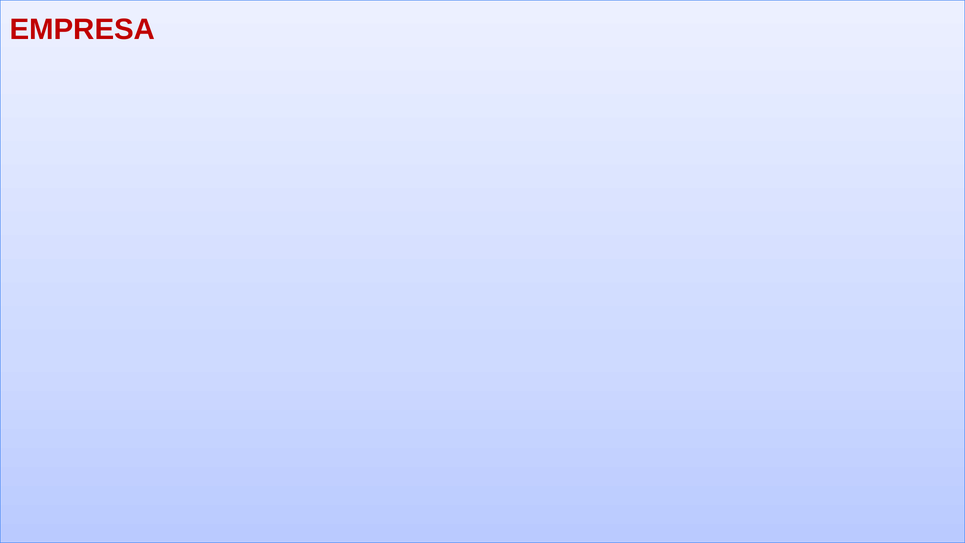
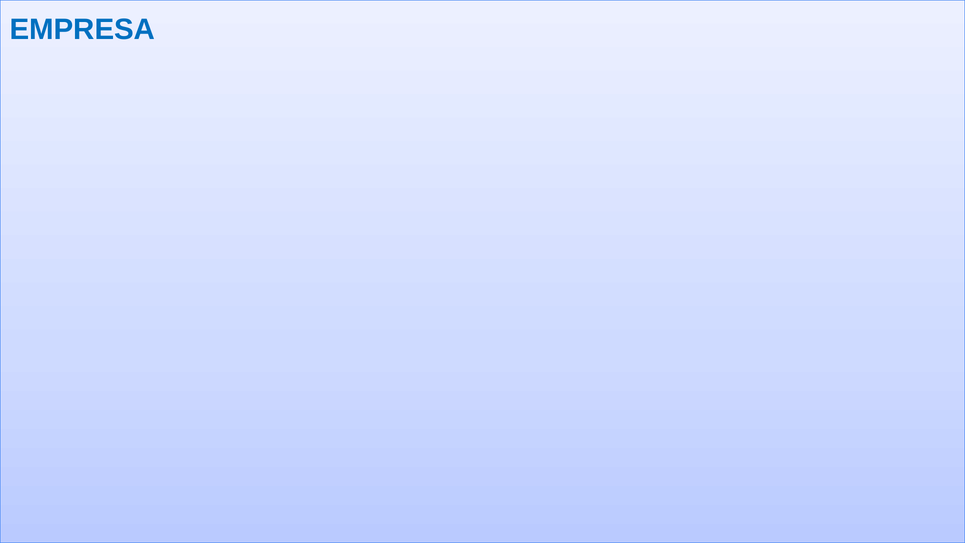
EMPRESA at (82, 29) colour: red -> blue
